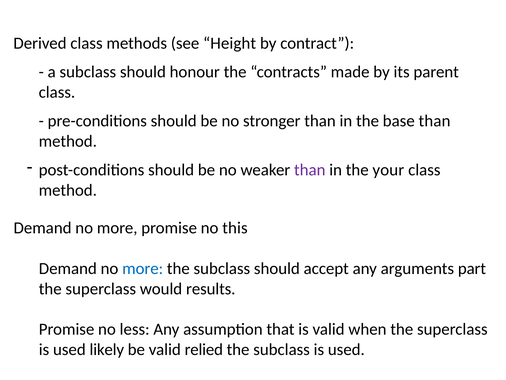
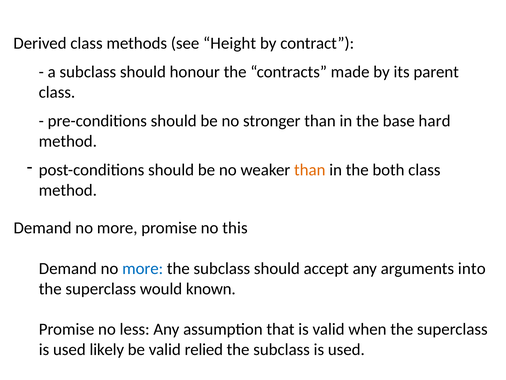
base than: than -> hard
than at (310, 170) colour: purple -> orange
your: your -> both
part: part -> into
results: results -> known
